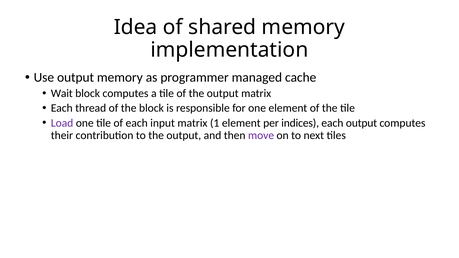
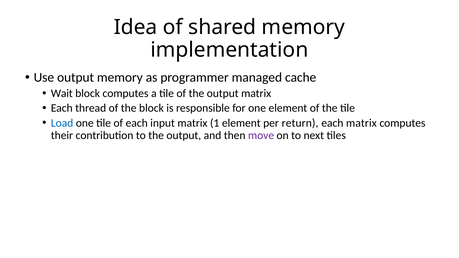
Load colour: purple -> blue
indices: indices -> return
each output: output -> matrix
